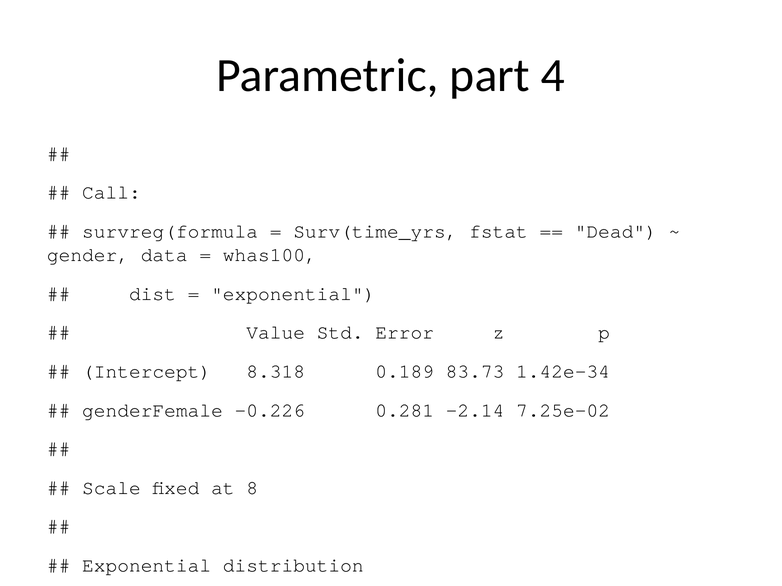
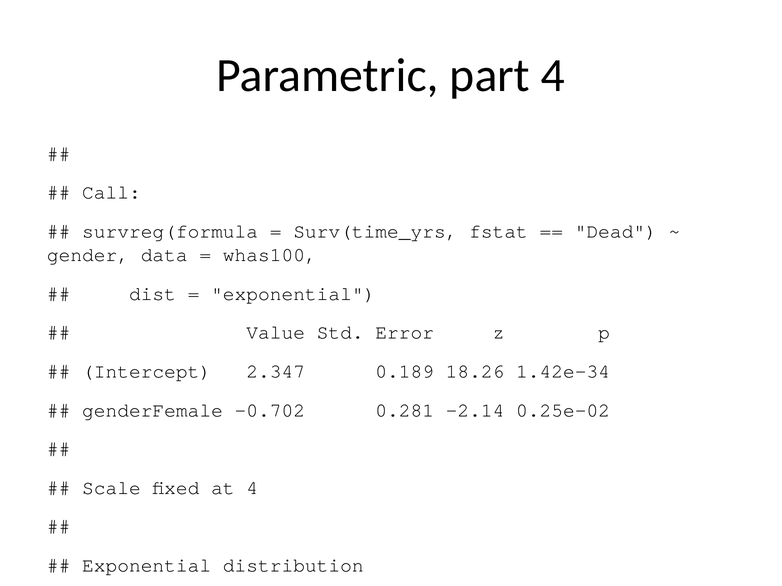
8.318: 8.318 -> 2.347
83.73: 83.73 -> 18.26
-0.226: -0.226 -> -0.702
7.25e-02: 7.25e-02 -> 0.25e-02
at 8: 8 -> 4
